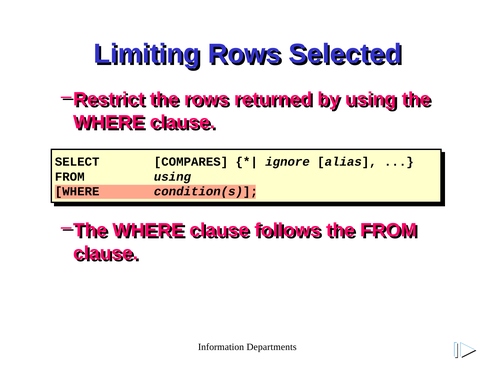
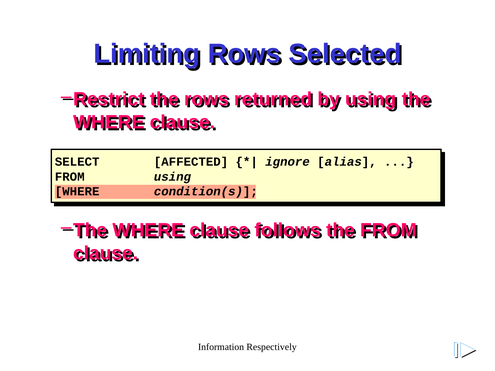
COMPARES: COMPARES -> AFFECTED
Departments: Departments -> Respectively
